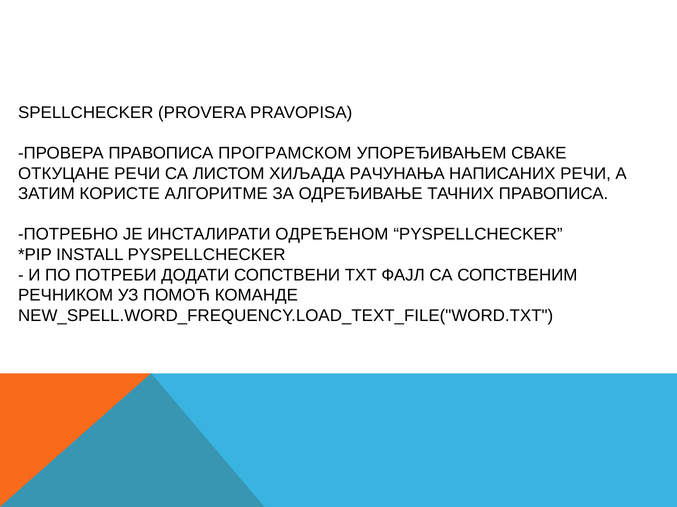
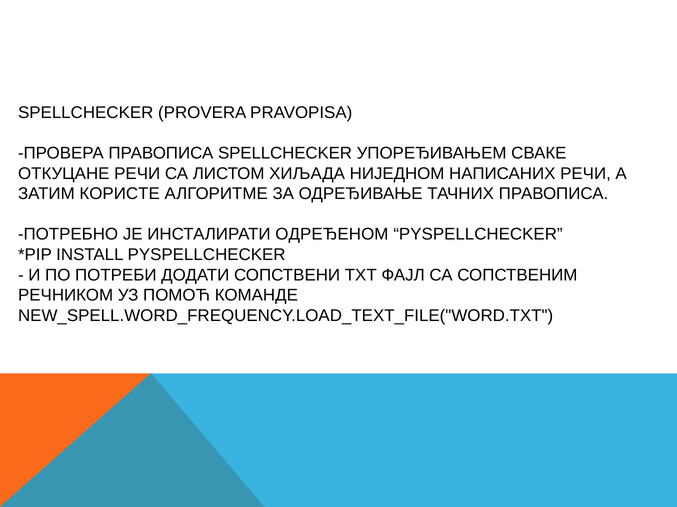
ПРАВОПИСА ПРОГРАМСКОМ: ПРОГРАМСКОМ -> SPELLCHECKER
РАЧУНАЊА: РАЧУНАЊА -> НИЈЕДНОМ
